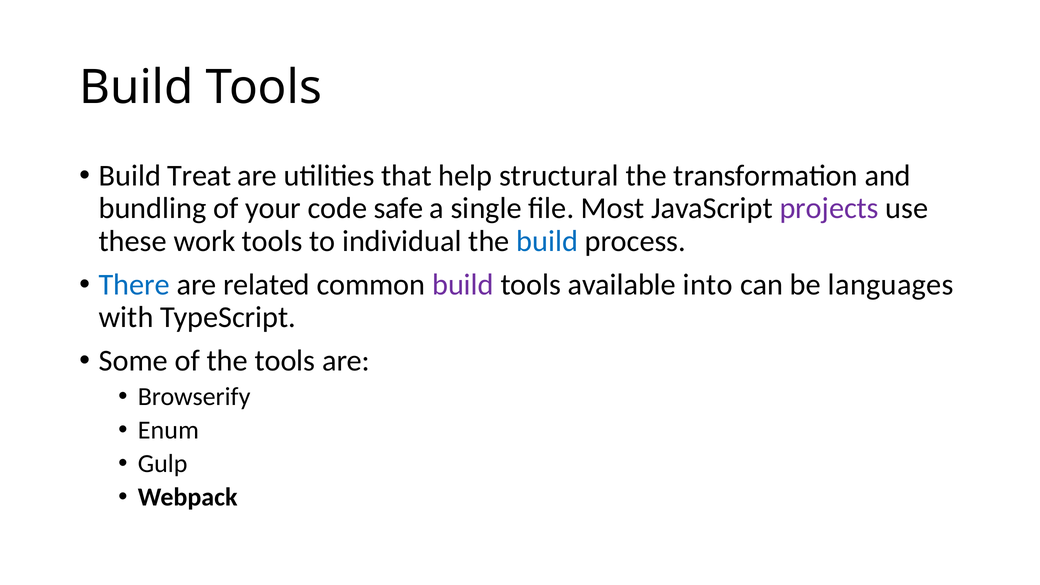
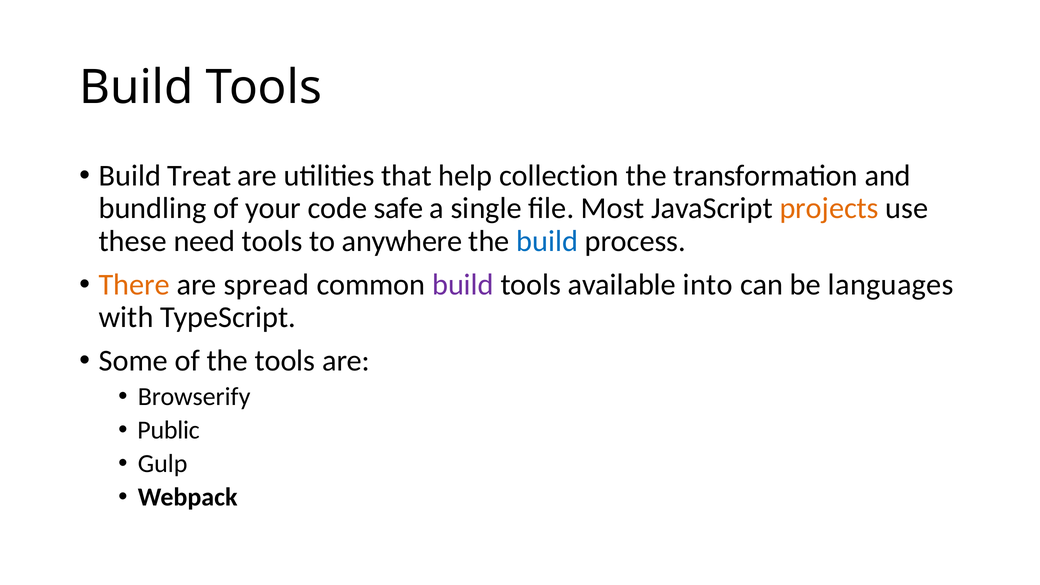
structural: structural -> collection
projects colour: purple -> orange
work: work -> need
individual: individual -> anywhere
There colour: blue -> orange
related: related -> spread
Enum: Enum -> Public
